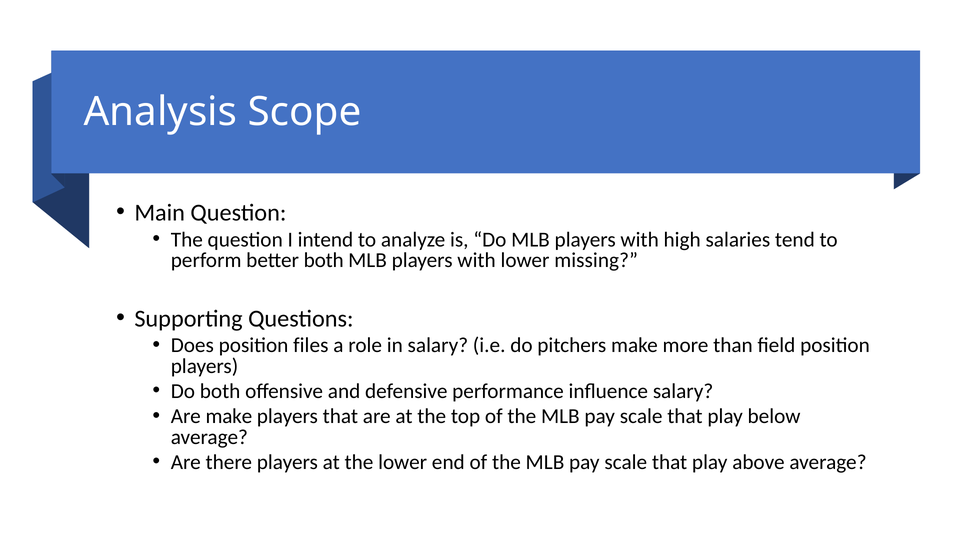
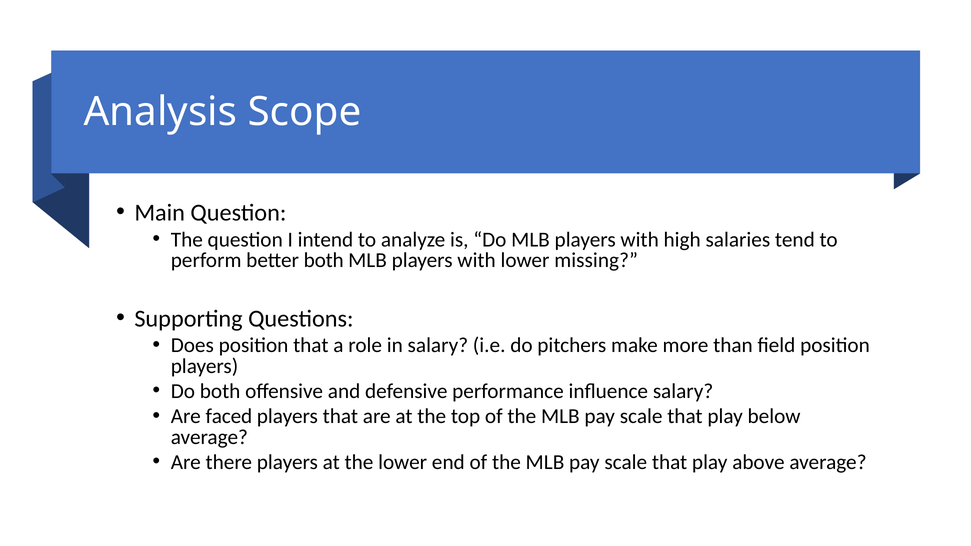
position files: files -> that
Are make: make -> faced
